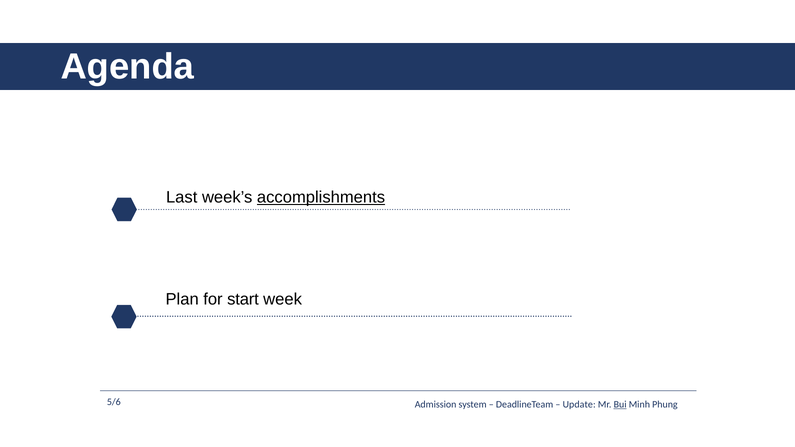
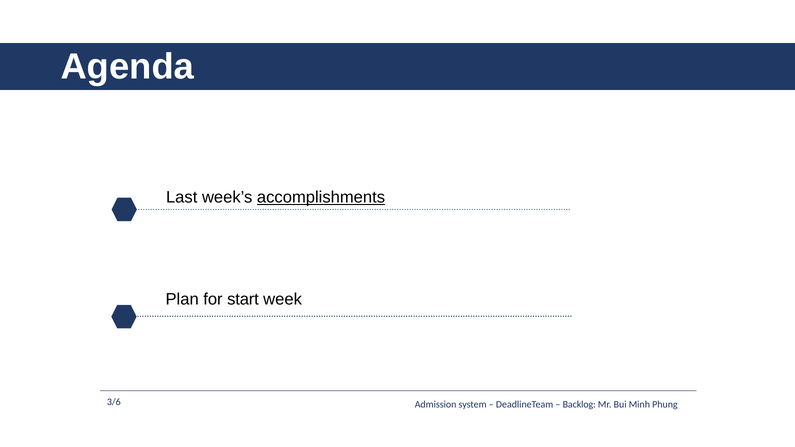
5/6: 5/6 -> 3/6
Update: Update -> Backlog
Bui underline: present -> none
